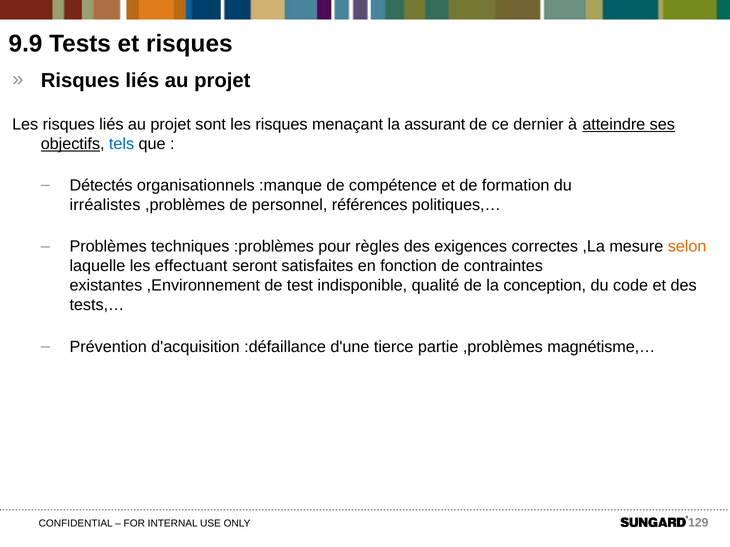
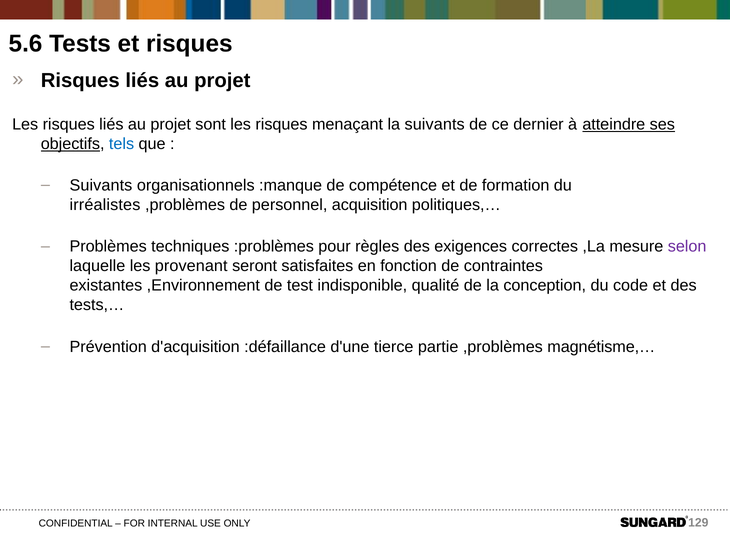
9.9: 9.9 -> 5.6
la assurant: assurant -> suivants
Détectés at (101, 186): Détectés -> Suivants
références: références -> acquisition
selon colour: orange -> purple
effectuant: effectuant -> provenant
